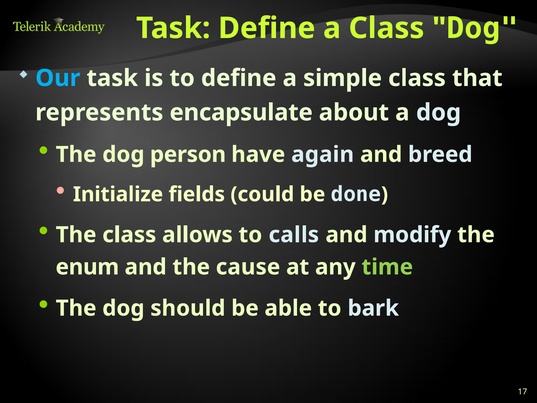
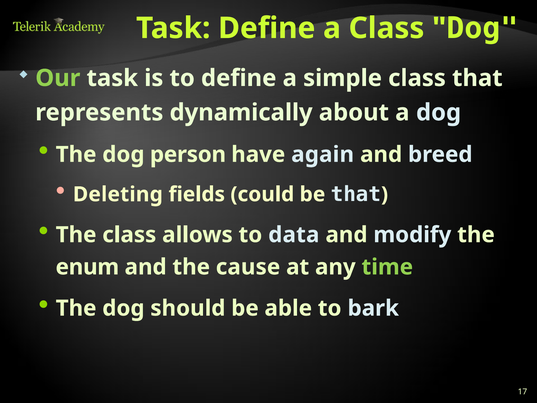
Our colour: light blue -> light green
encapsulate: encapsulate -> dynamically
Initialize: Initialize -> Deleting
be done: done -> that
calls: calls -> data
